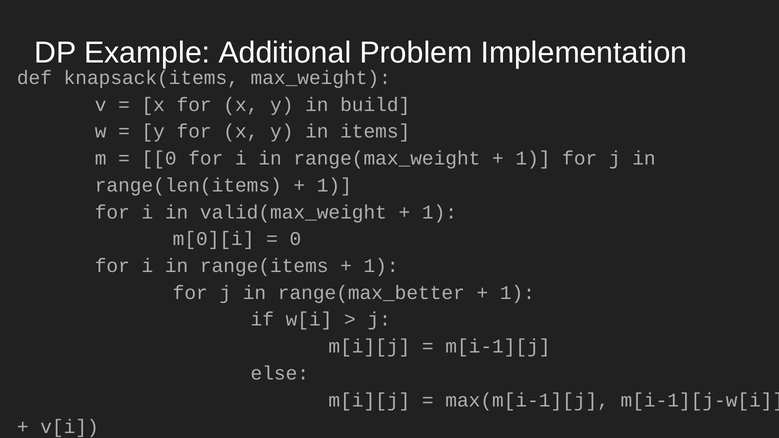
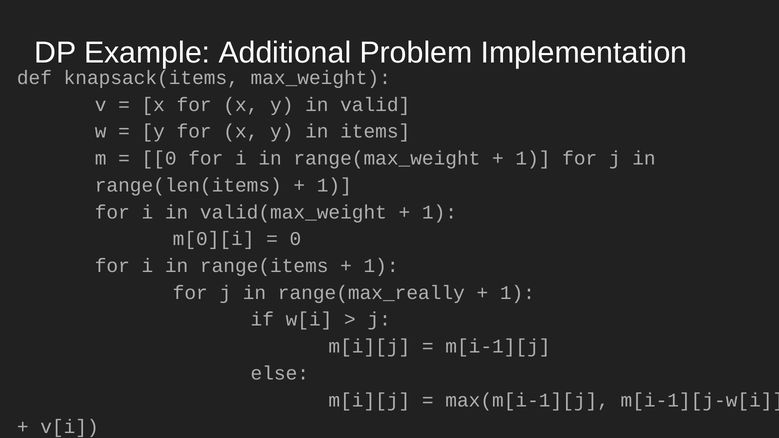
build: build -> valid
range(max_better: range(max_better -> range(max_really
